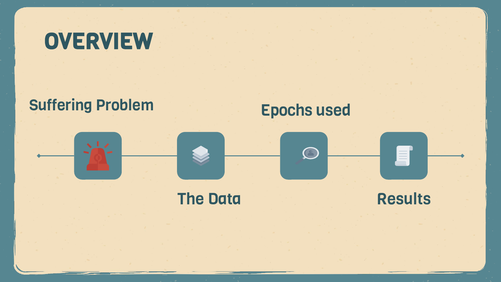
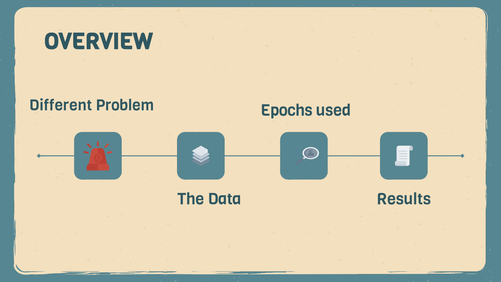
Suffering: Suffering -> Different
